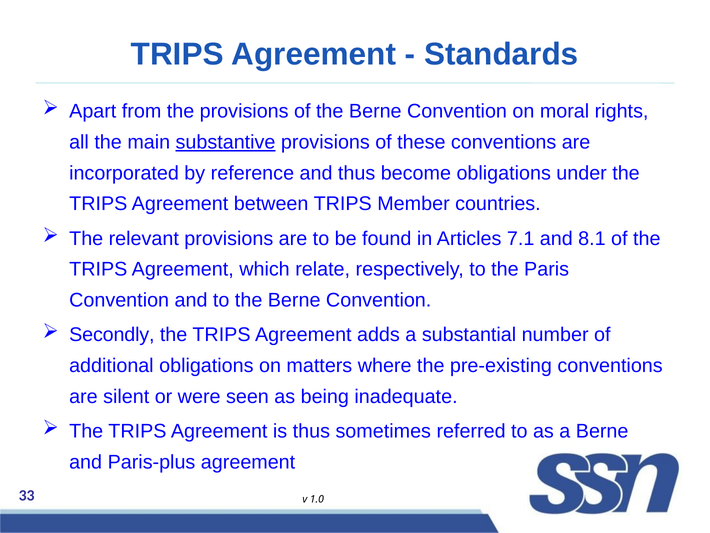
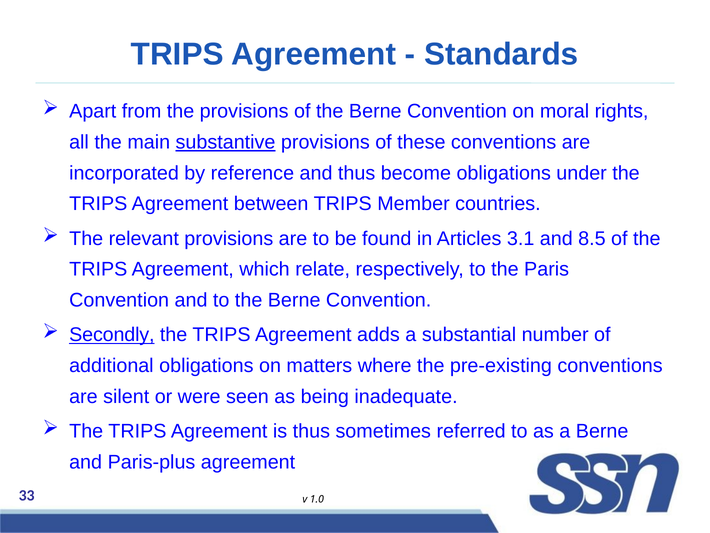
7.1: 7.1 -> 3.1
8.1: 8.1 -> 8.5
Secondly underline: none -> present
